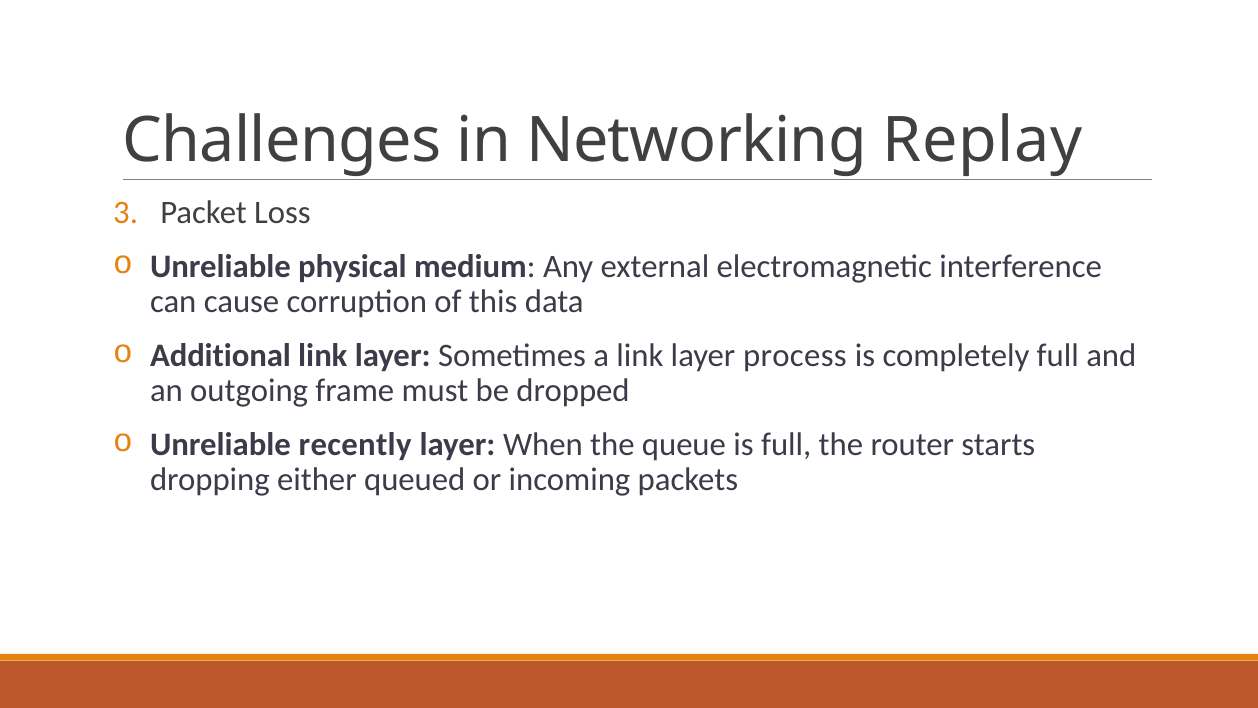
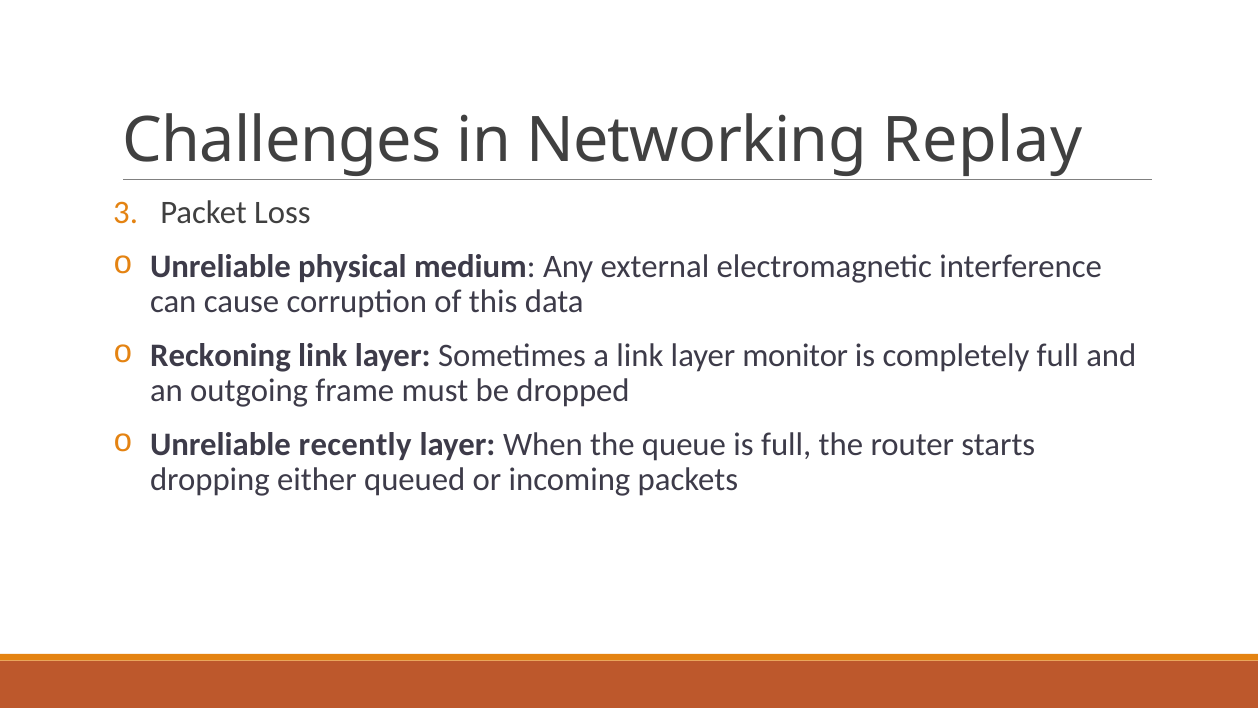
Additional: Additional -> Reckoning
process: process -> monitor
